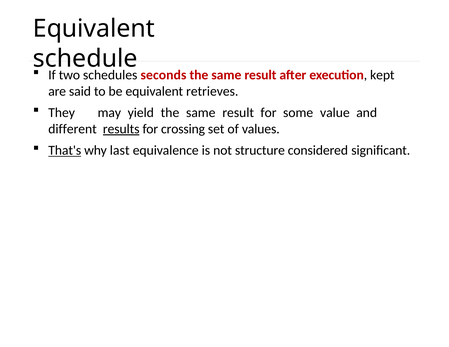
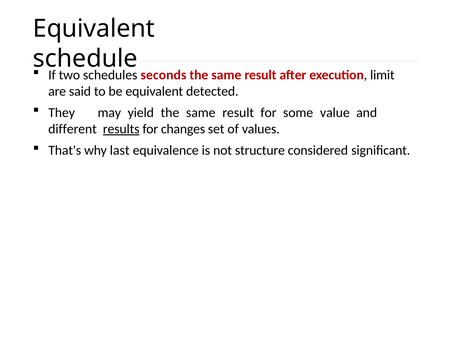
kept: kept -> limit
retrieves: retrieves -> detected
crossing: crossing -> changes
That's underline: present -> none
